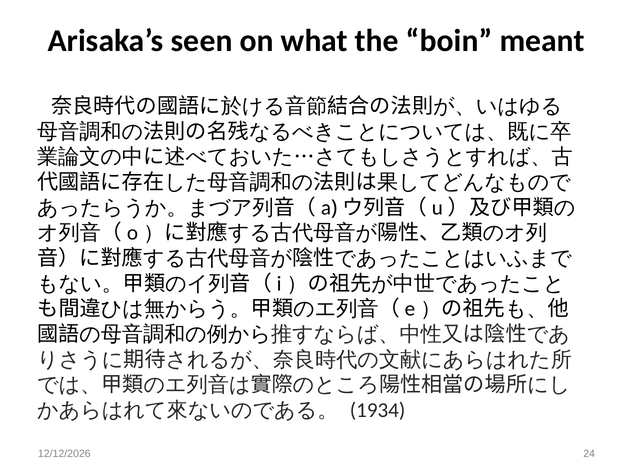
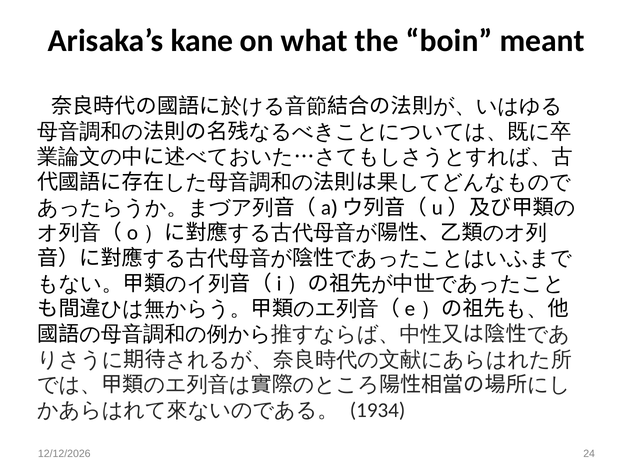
seen: seen -> kane
